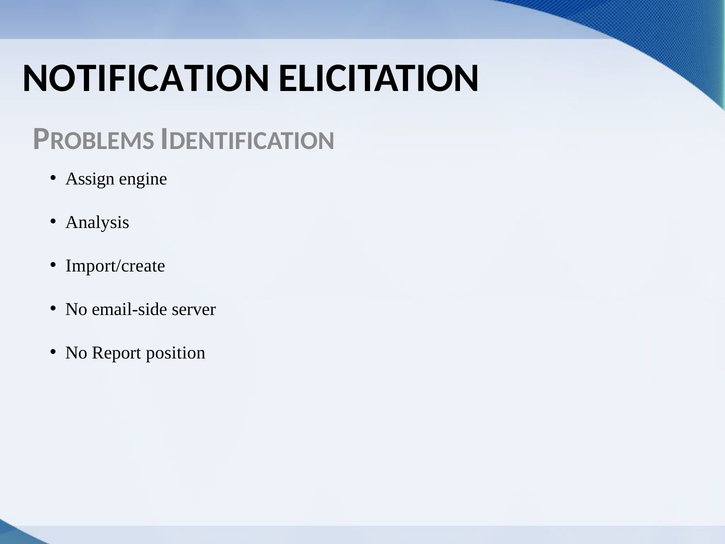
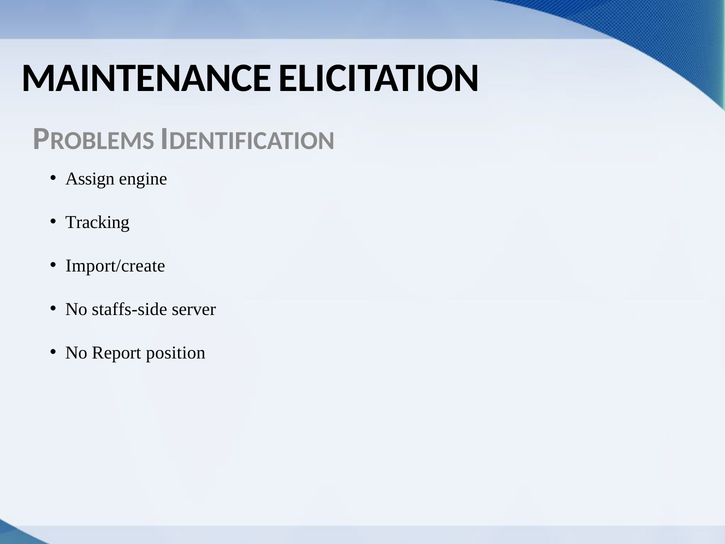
NOTIFICATION: NOTIFICATION -> MAINTENANCE
Analysis: Analysis -> Tracking
email-side: email-side -> staffs-side
